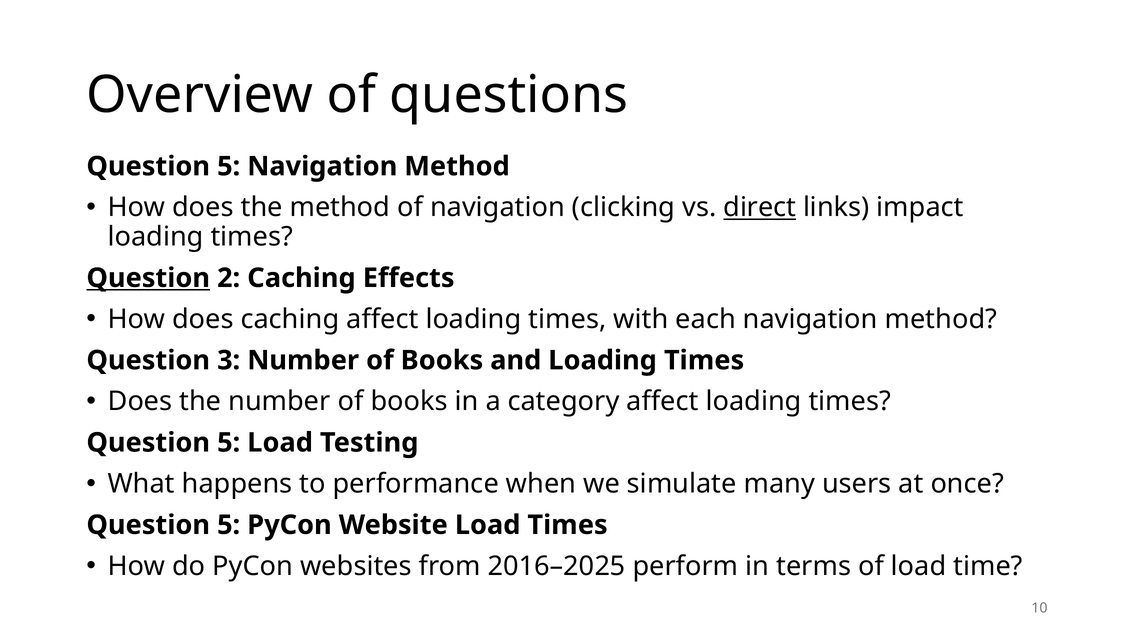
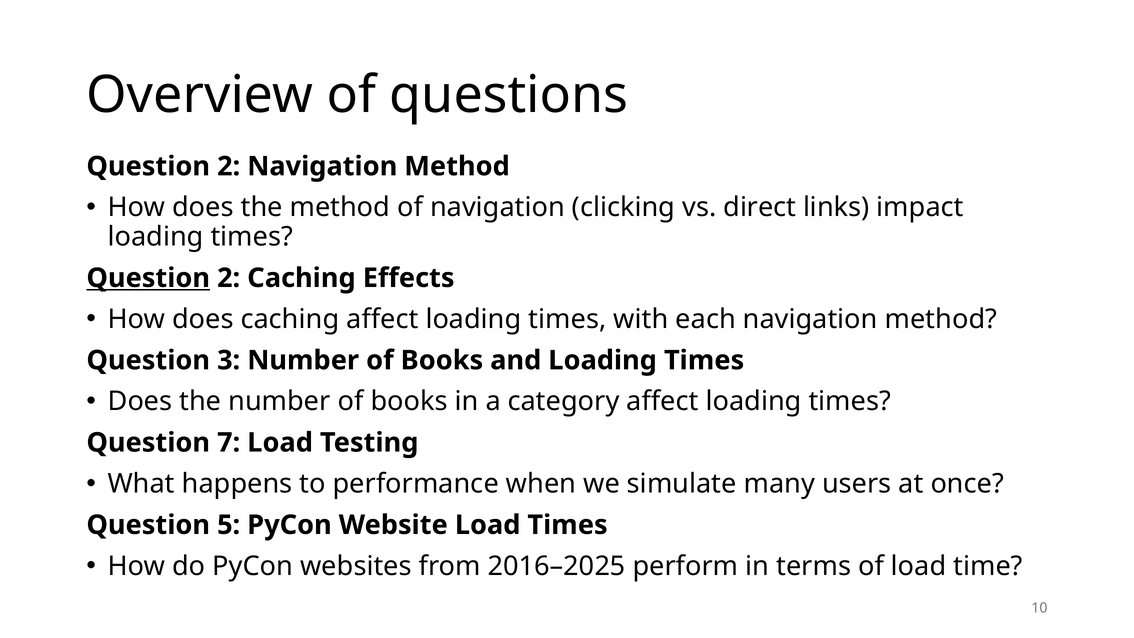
5 at (229, 166): 5 -> 2
direct underline: present -> none
5 at (229, 443): 5 -> 7
